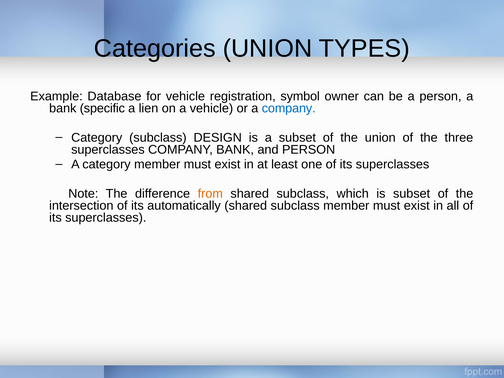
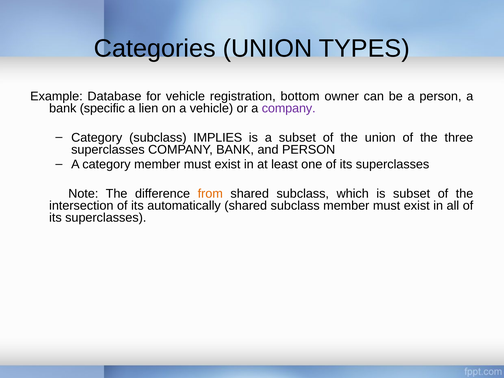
symbol: symbol -> bottom
company at (289, 108) colour: blue -> purple
DESIGN: DESIGN -> IMPLIES
